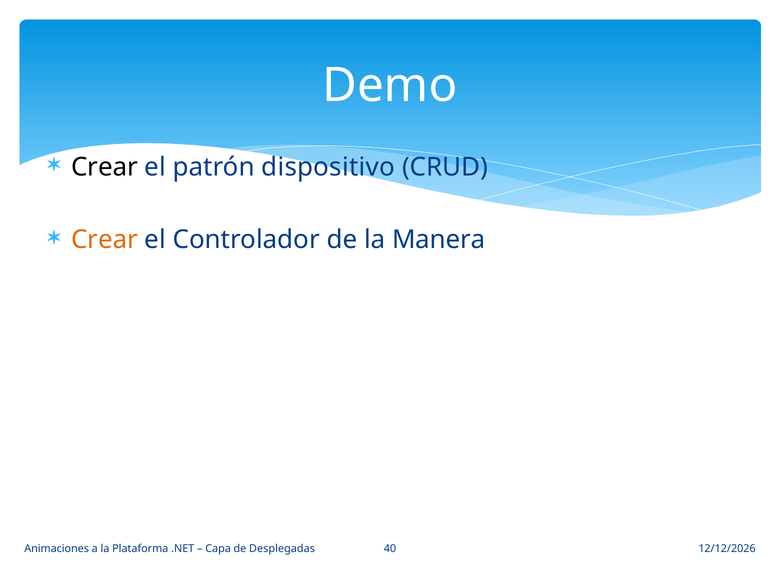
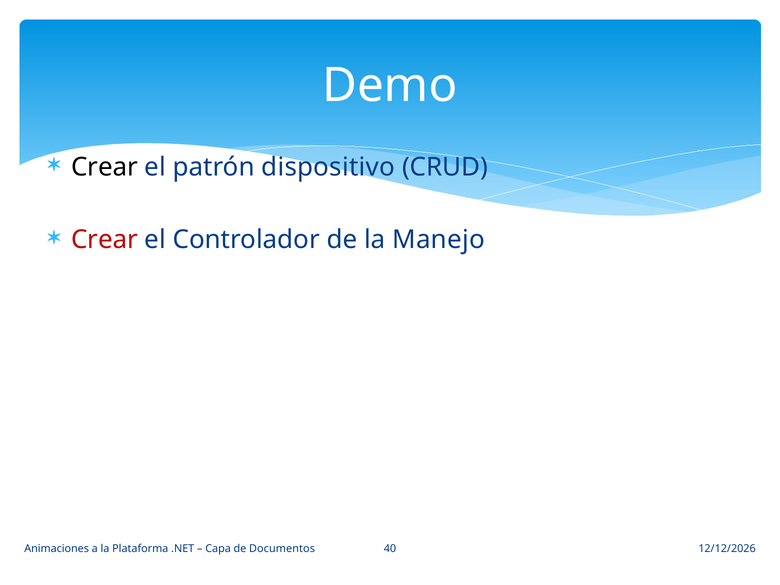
Crear at (104, 240) colour: orange -> red
Manera: Manera -> Manejo
Desplegadas: Desplegadas -> Documentos
